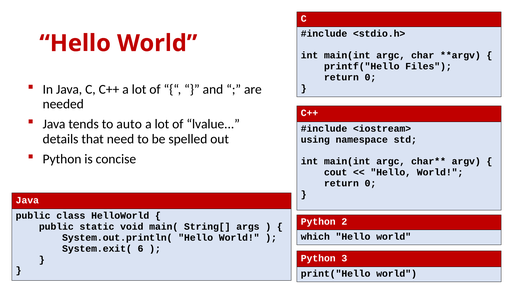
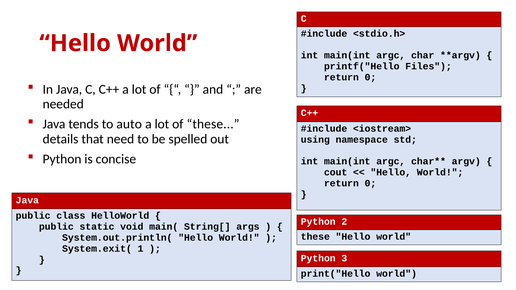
of lvalue: lvalue -> these
which at (315, 237): which -> these
6: 6 -> 1
